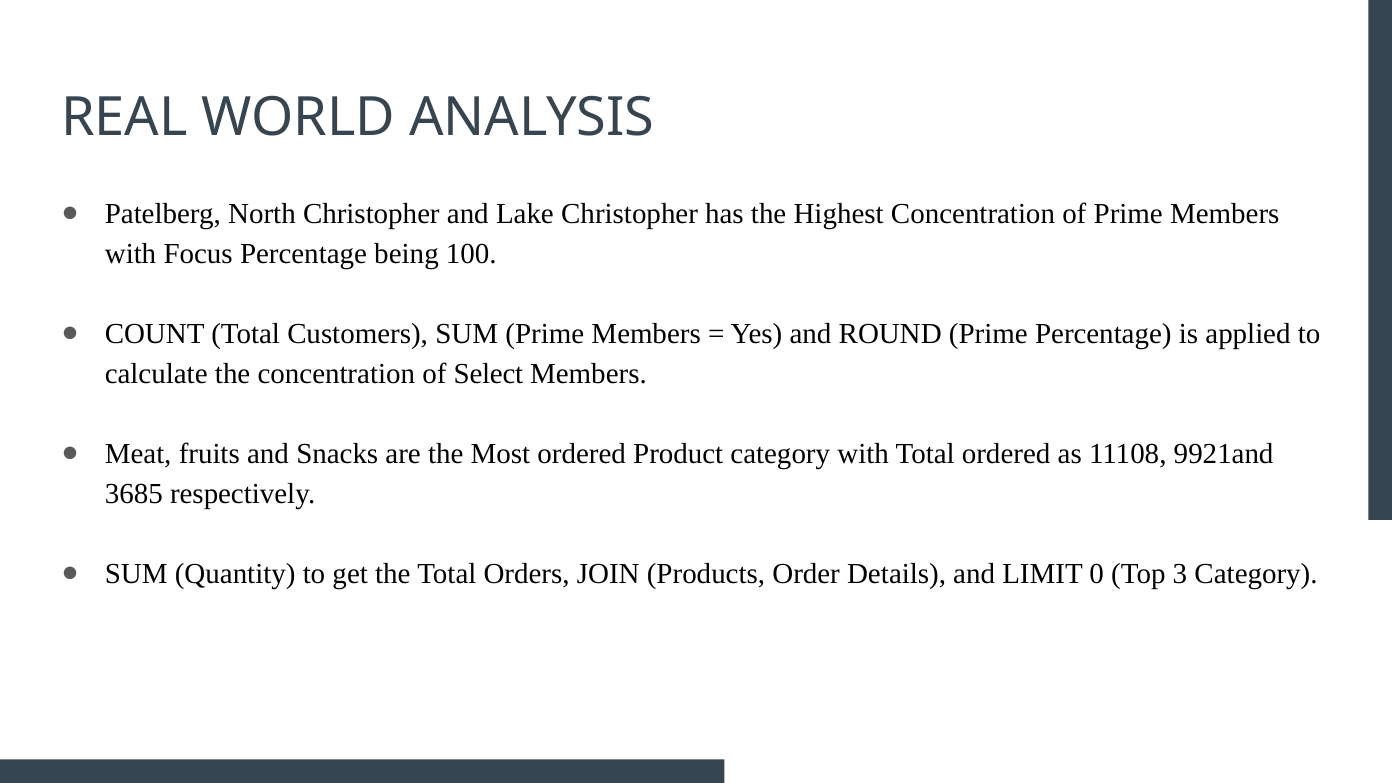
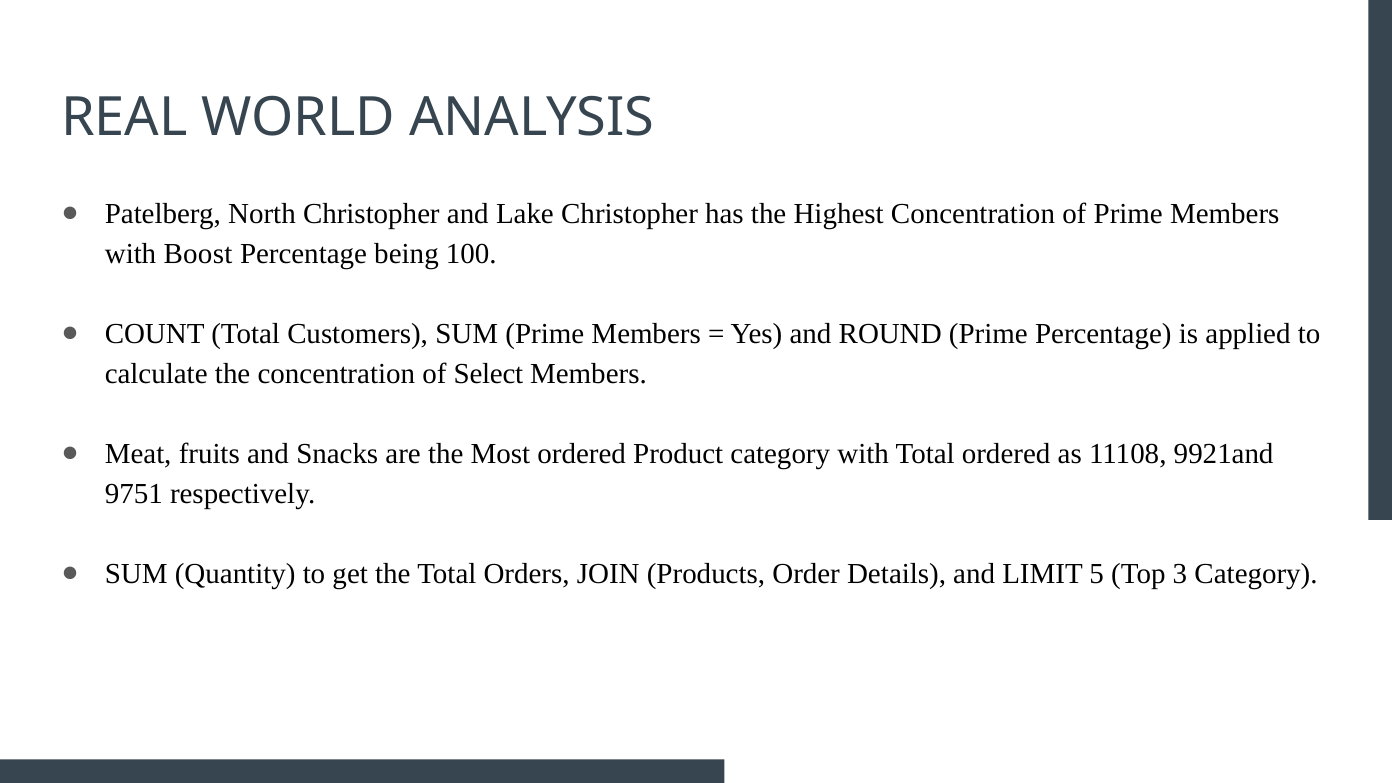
Focus: Focus -> Boost
3685: 3685 -> 9751
0: 0 -> 5
